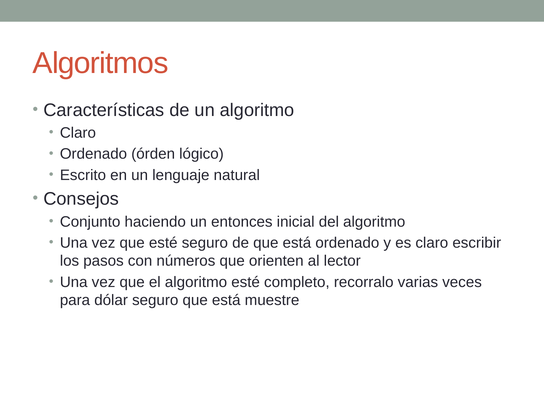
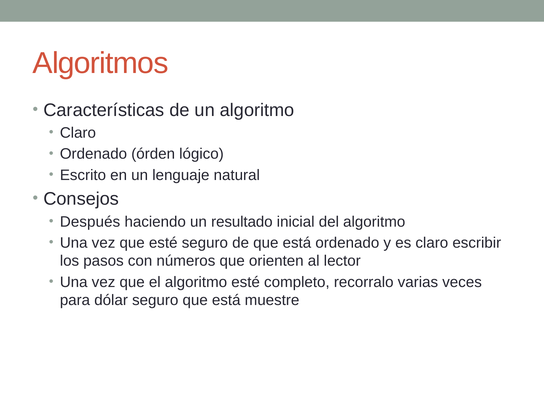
Conjunto: Conjunto -> Después
entonces: entonces -> resultado
